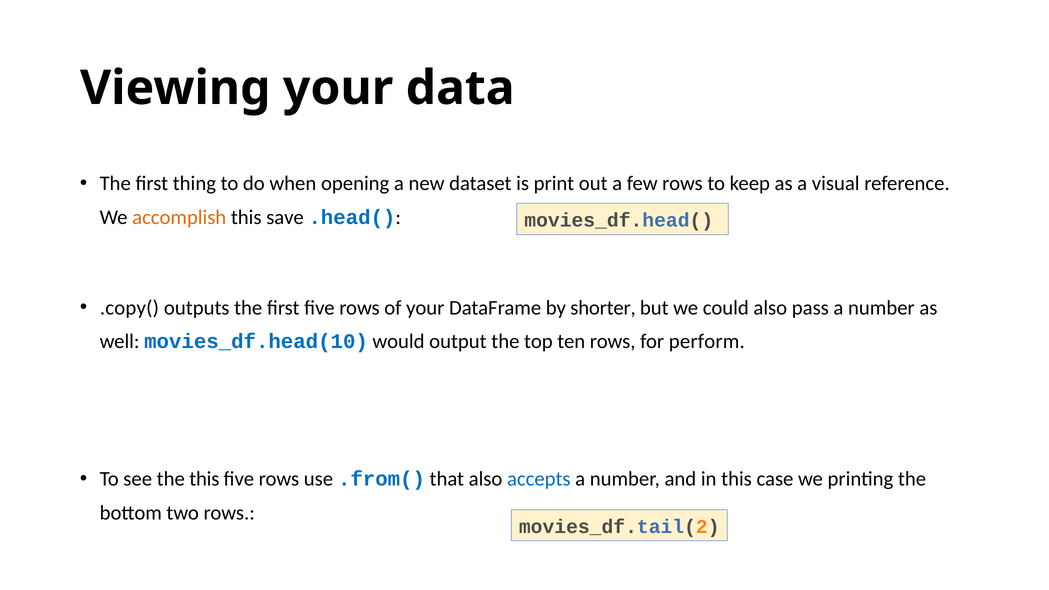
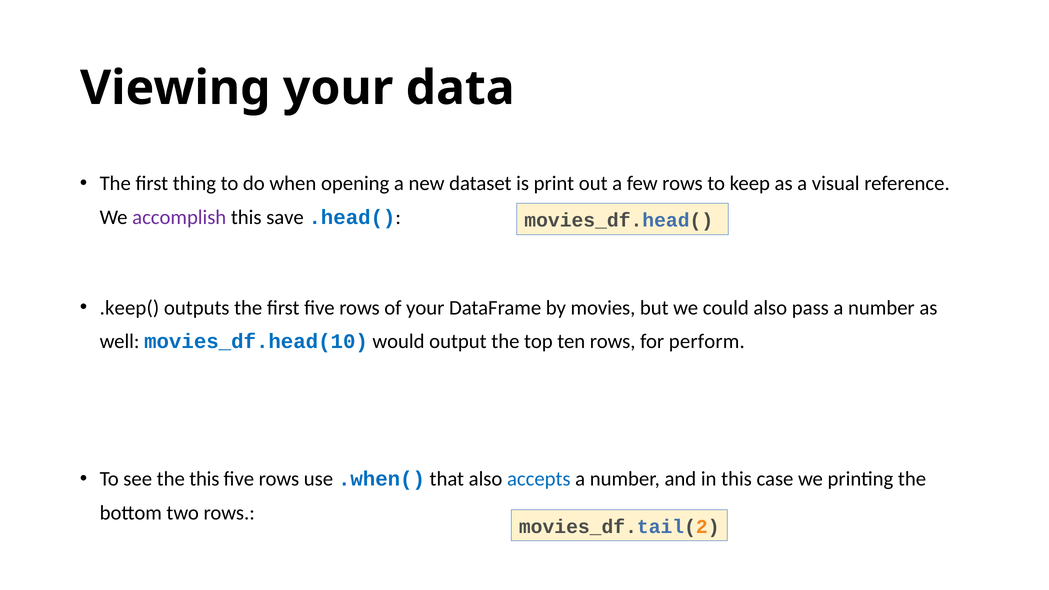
accomplish colour: orange -> purple
.copy(: .copy( -> .keep(
shorter: shorter -> movies
.from(: .from( -> .when(
